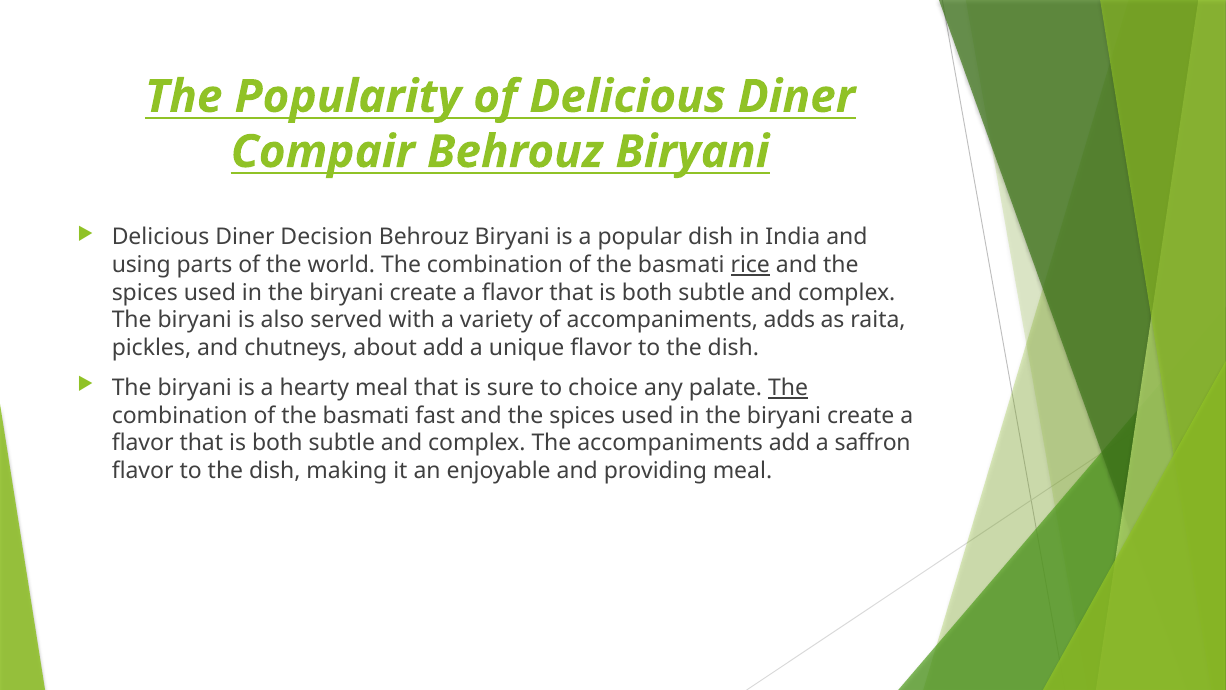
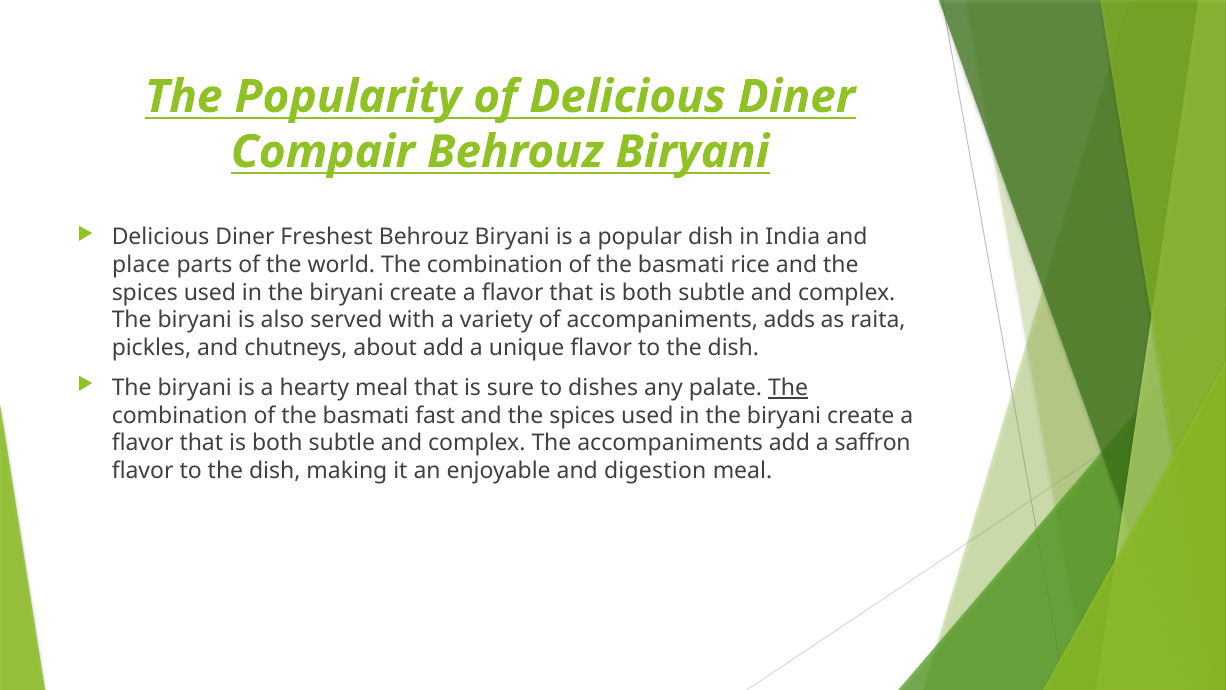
Decision: Decision -> Freshest
using: using -> place
rice underline: present -> none
choice: choice -> dishes
providing: providing -> digestion
